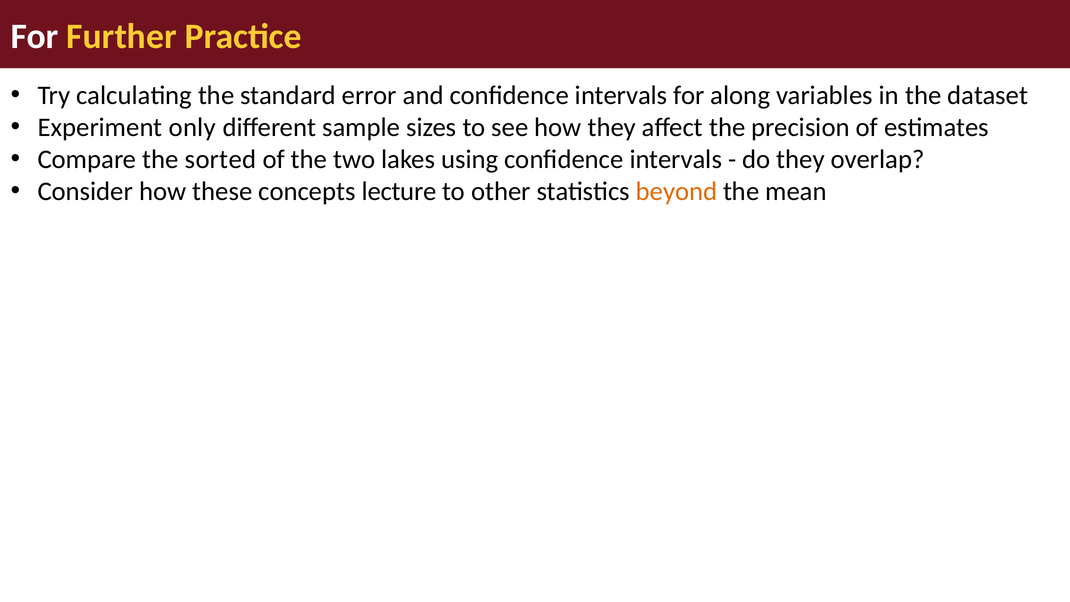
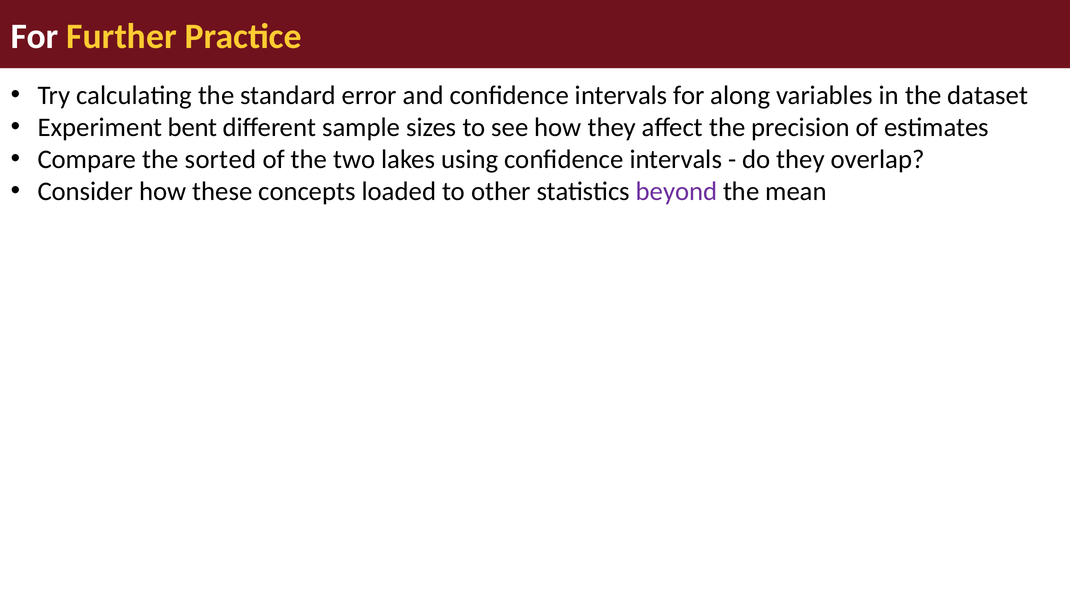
only: only -> bent
lecture: lecture -> loaded
beyond colour: orange -> purple
